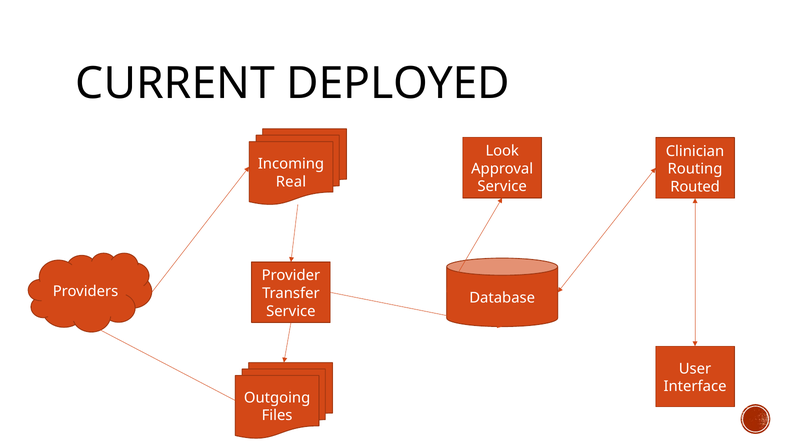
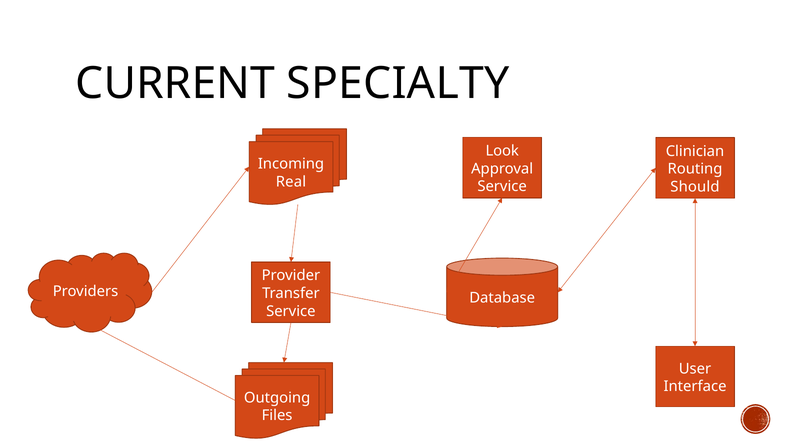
DEPLOYED: DEPLOYED -> SPECIALTY
Routed: Routed -> Should
